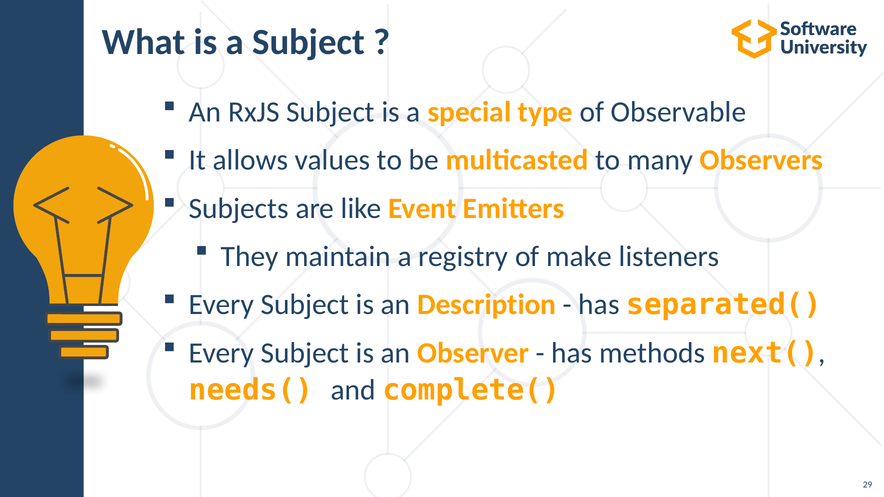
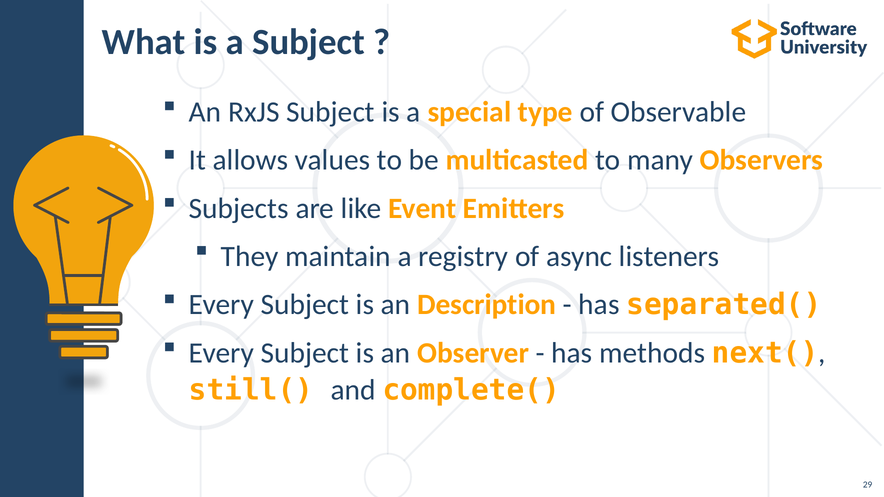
make: make -> async
needs(: needs( -> still(
